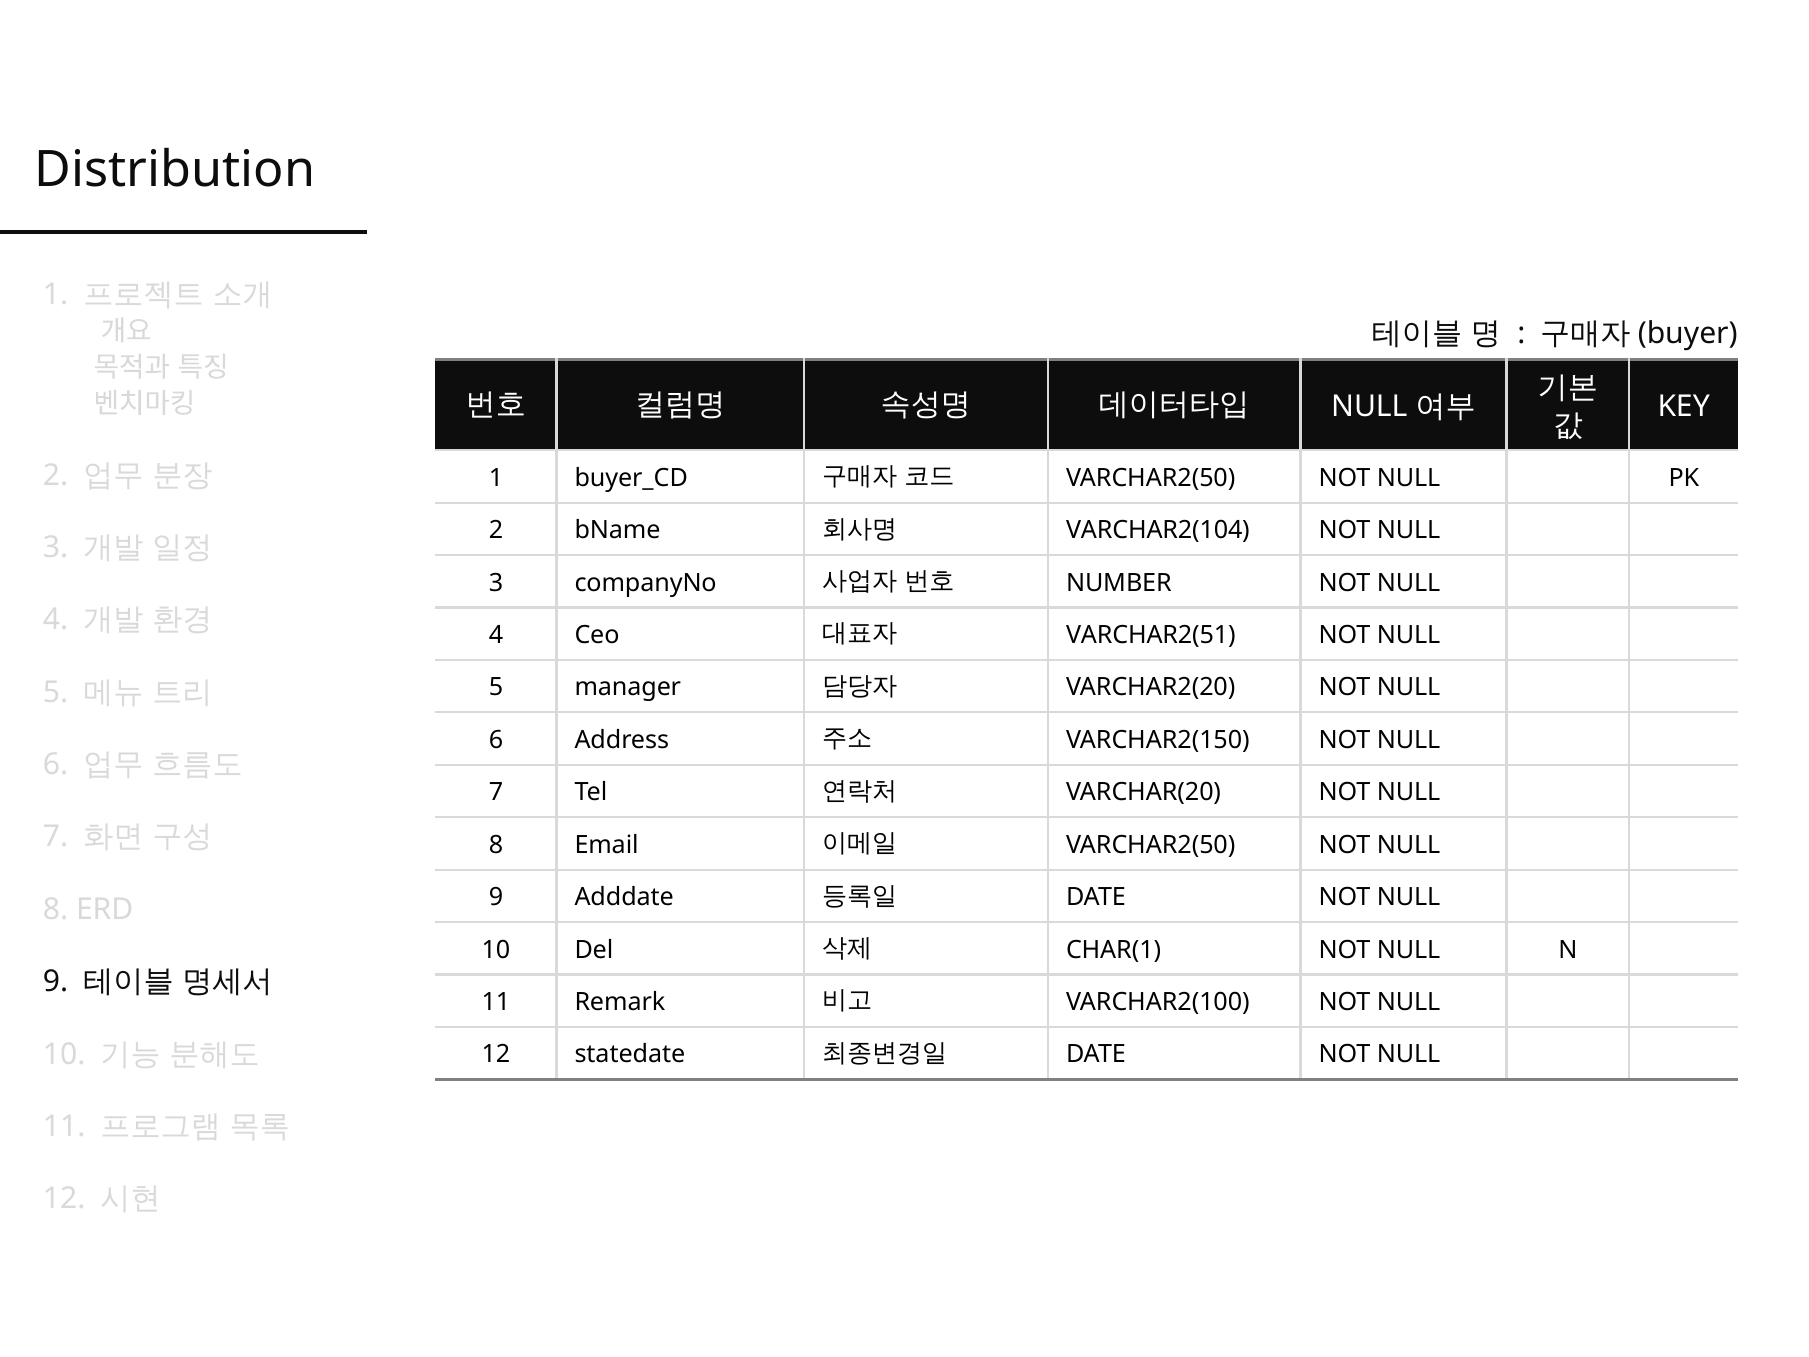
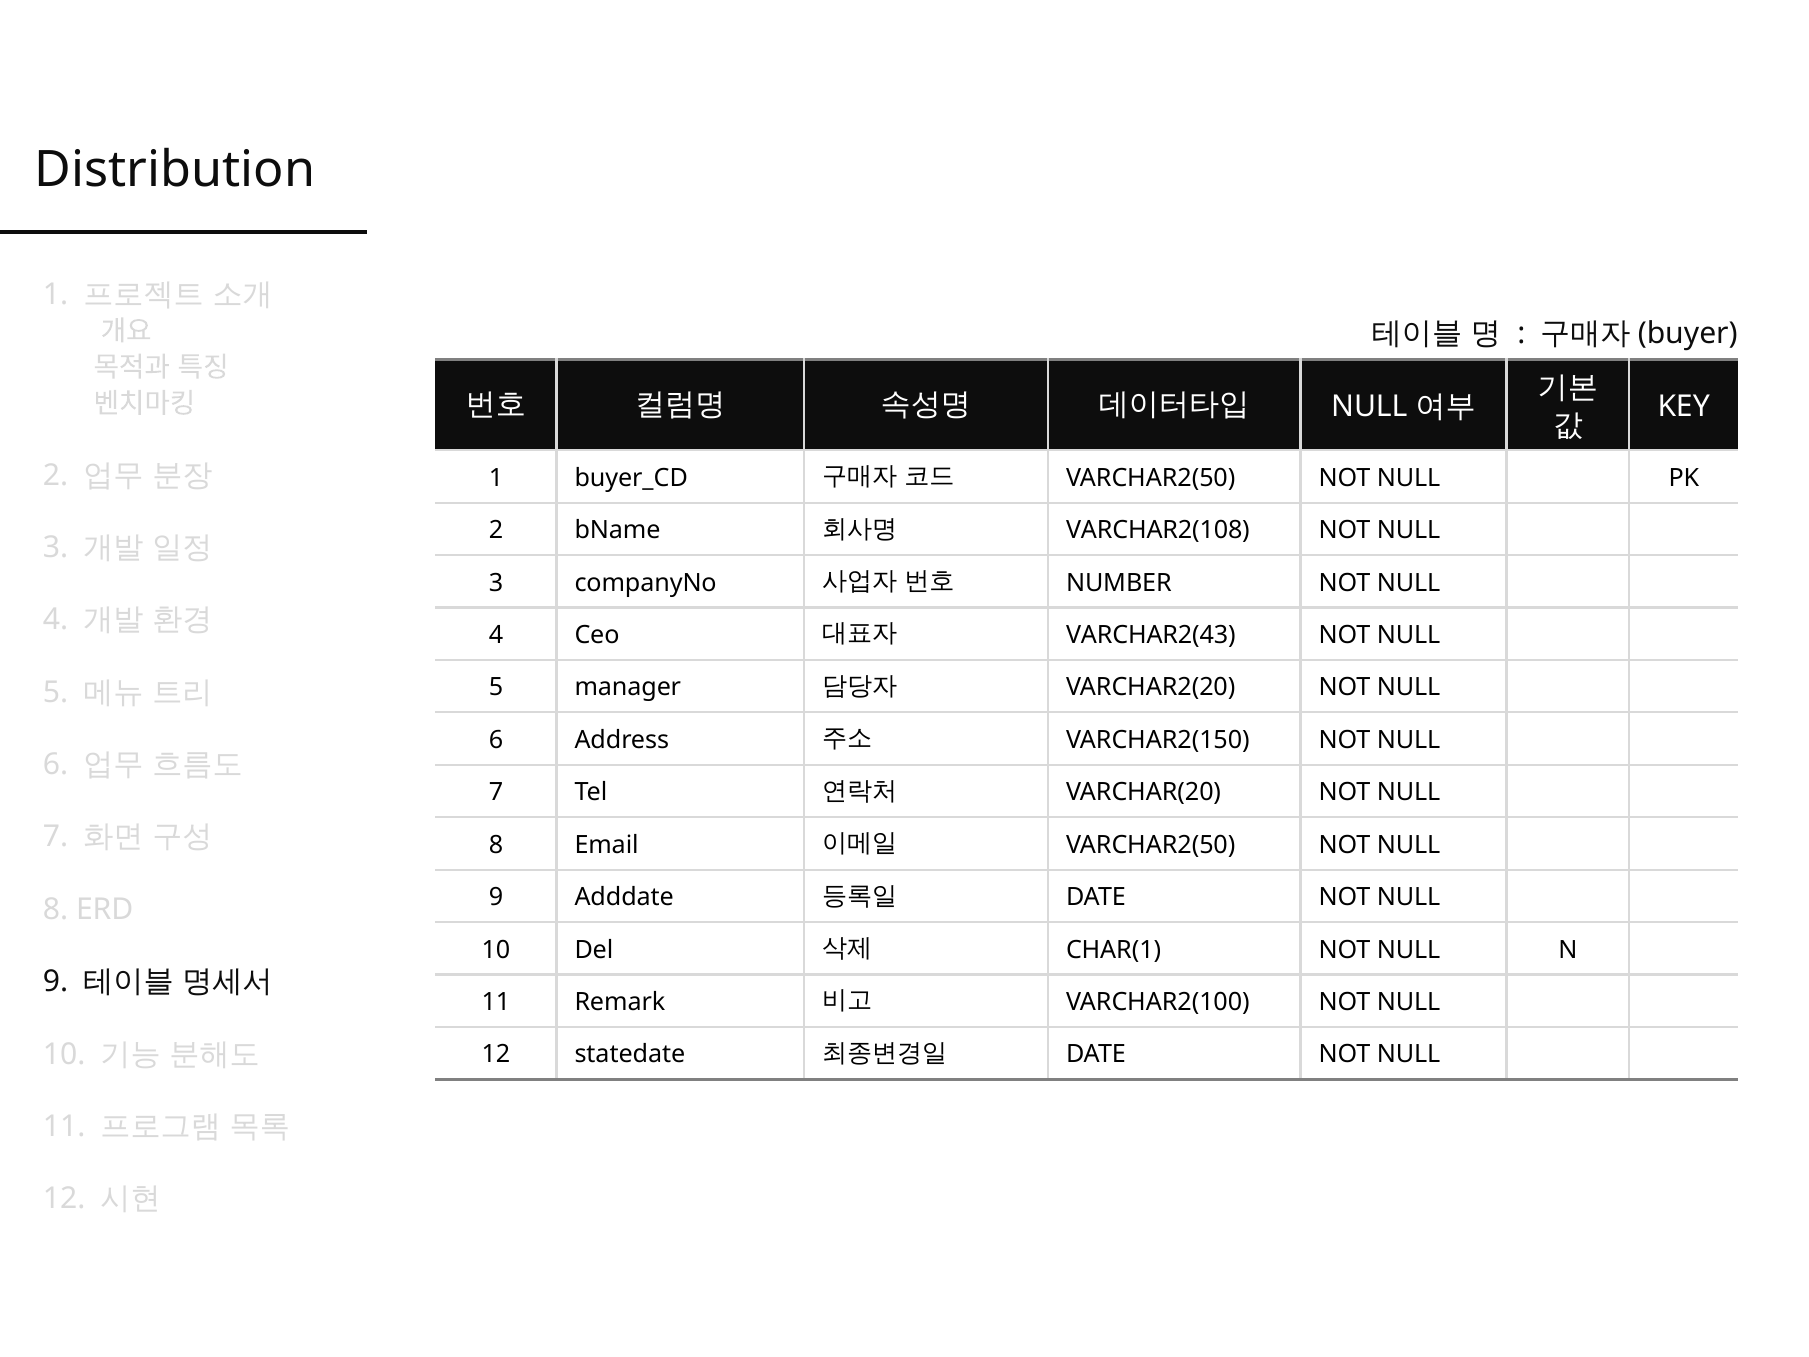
VARCHAR2(104: VARCHAR2(104 -> VARCHAR2(108
VARCHAR2(51: VARCHAR2(51 -> VARCHAR2(43
